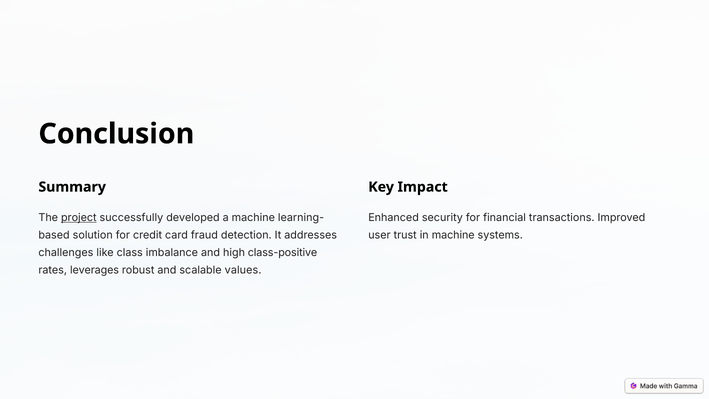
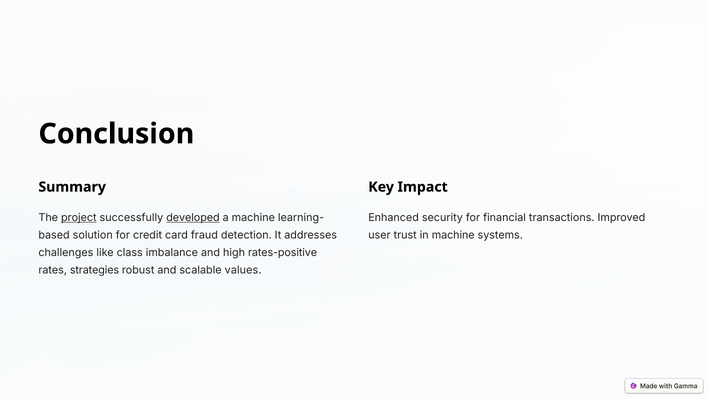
developed underline: none -> present
class-positive: class-positive -> rates-positive
leverages: leverages -> strategies
